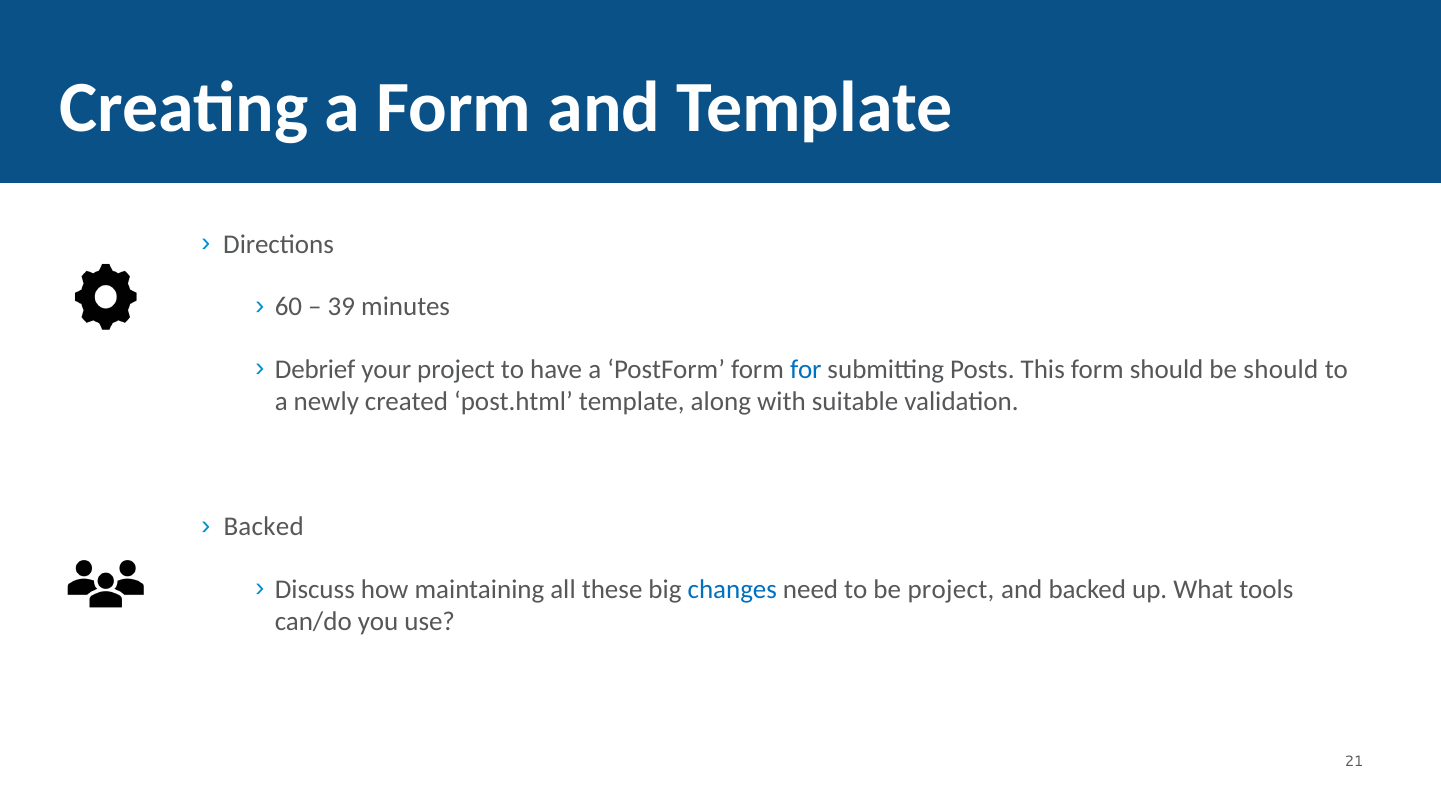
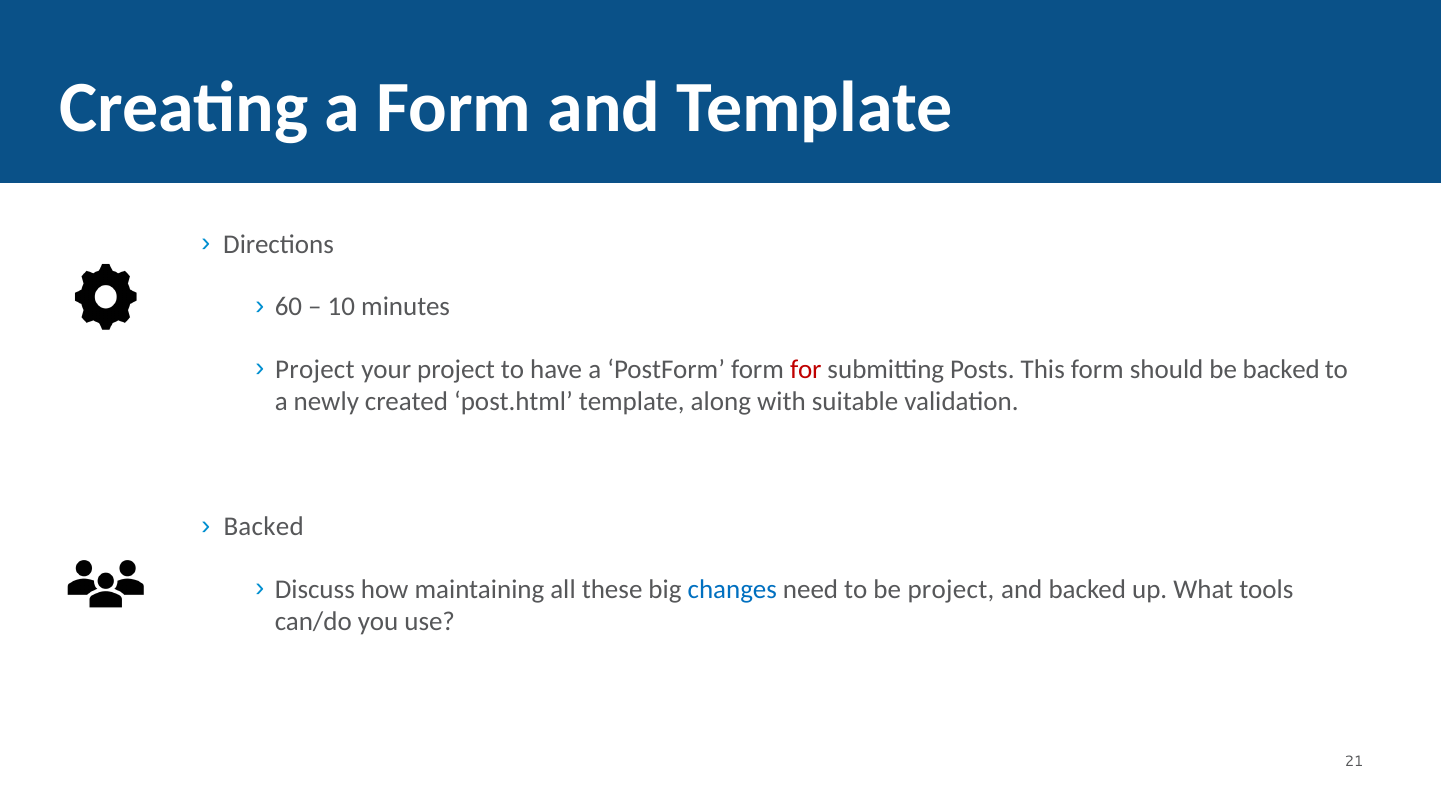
39: 39 -> 10
Debrief at (315, 369): Debrief -> Project
for colour: blue -> red
be should: should -> backed
